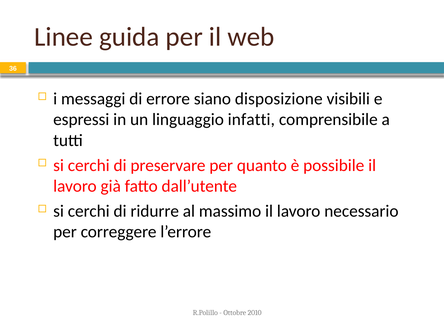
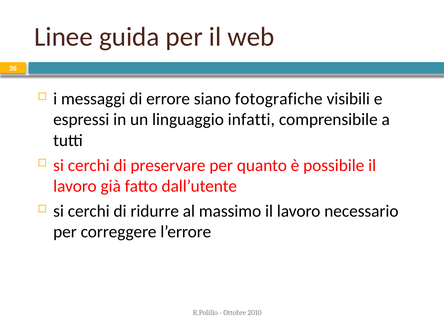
disposizione: disposizione -> fotografiche
